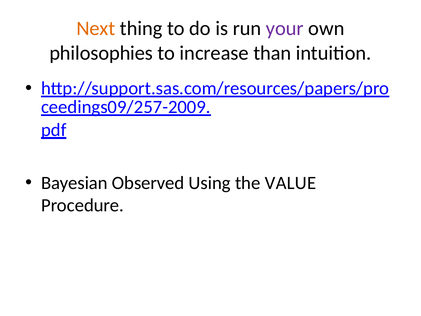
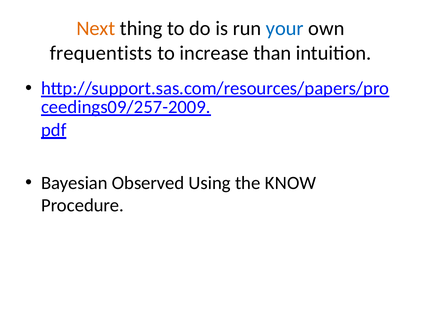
your colour: purple -> blue
philosophies: philosophies -> frequentists
VALUE: VALUE -> KNOW
